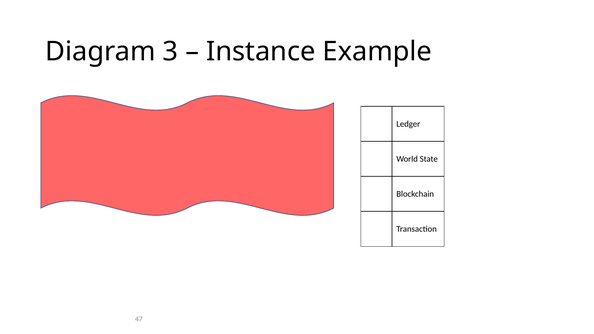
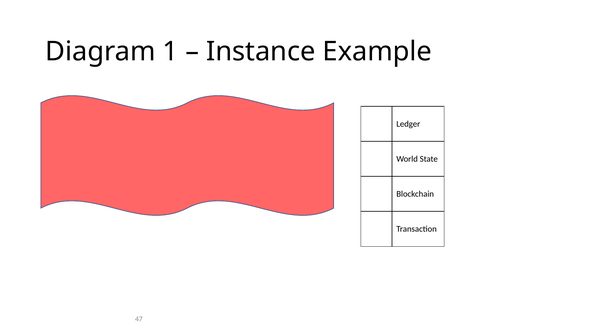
3: 3 -> 1
